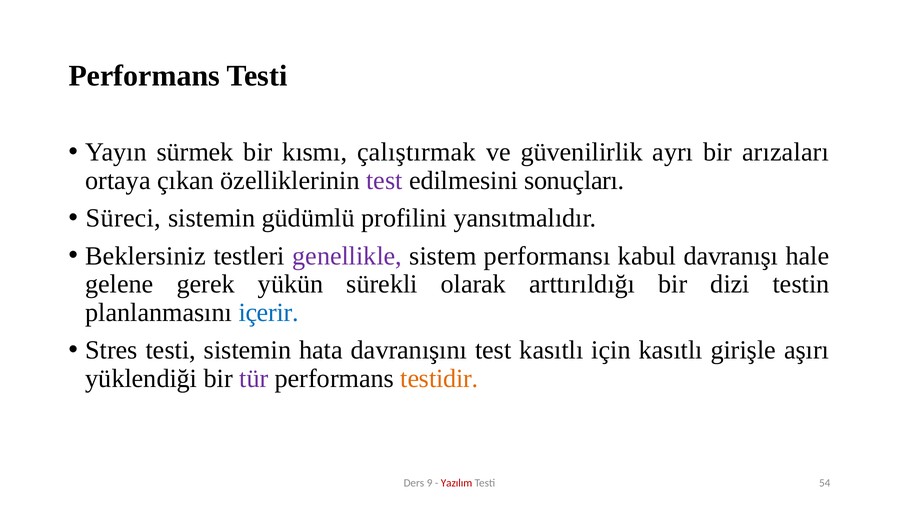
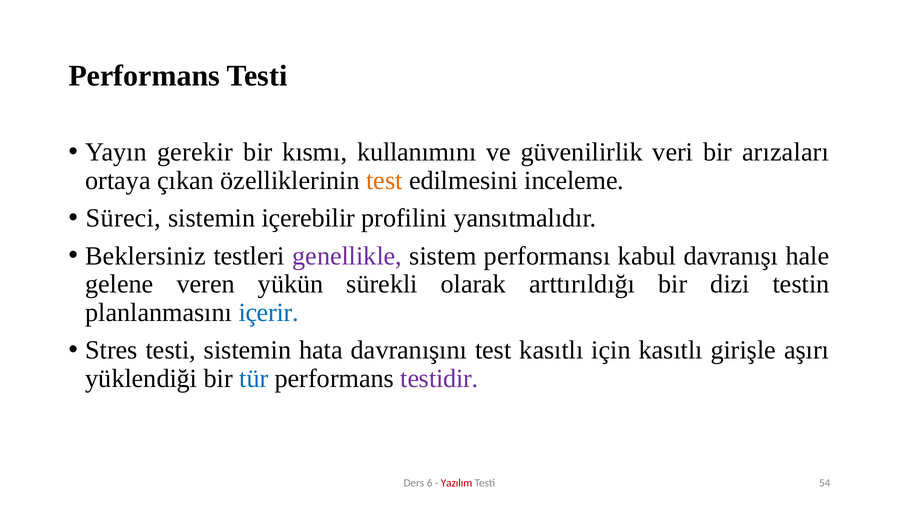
sürmek: sürmek -> gerekir
çalıştırmak: çalıştırmak -> kullanımını
ayrı: ayrı -> veri
test at (384, 180) colour: purple -> orange
sonuçları: sonuçları -> inceleme
güdümlü: güdümlü -> içerebilir
gerek: gerek -> veren
tür colour: purple -> blue
testidir colour: orange -> purple
9: 9 -> 6
